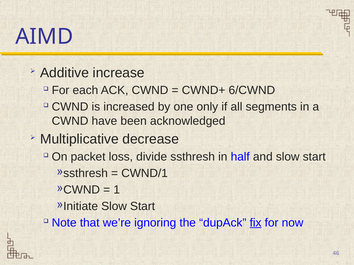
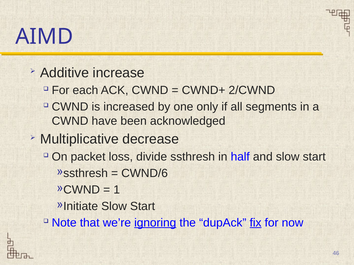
6/CWND: 6/CWND -> 2/CWND
CWND/1: CWND/1 -> CWND/6
ignoring underline: none -> present
